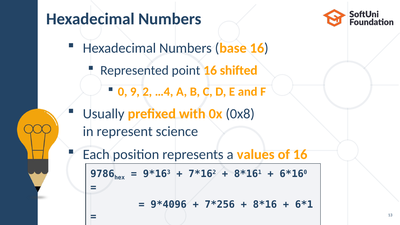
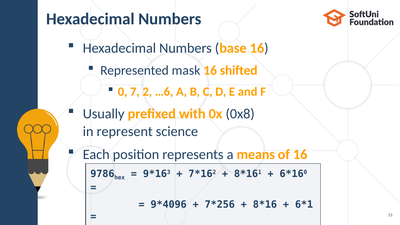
point: point -> mask
9: 9 -> 7
…4: …4 -> …6
values: values -> means
